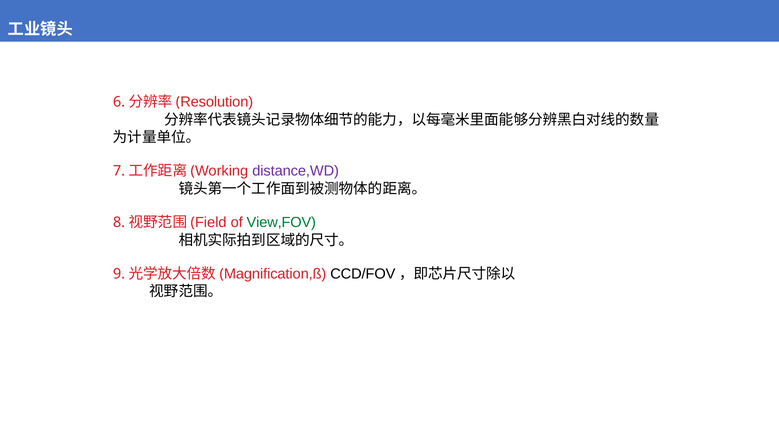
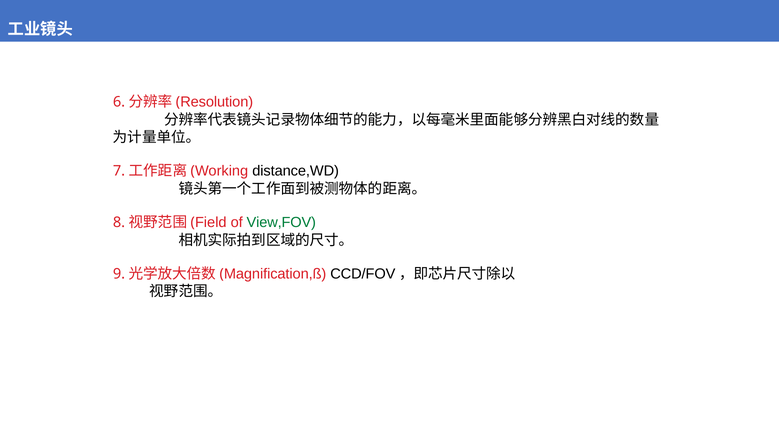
distance,WD colour: purple -> black
